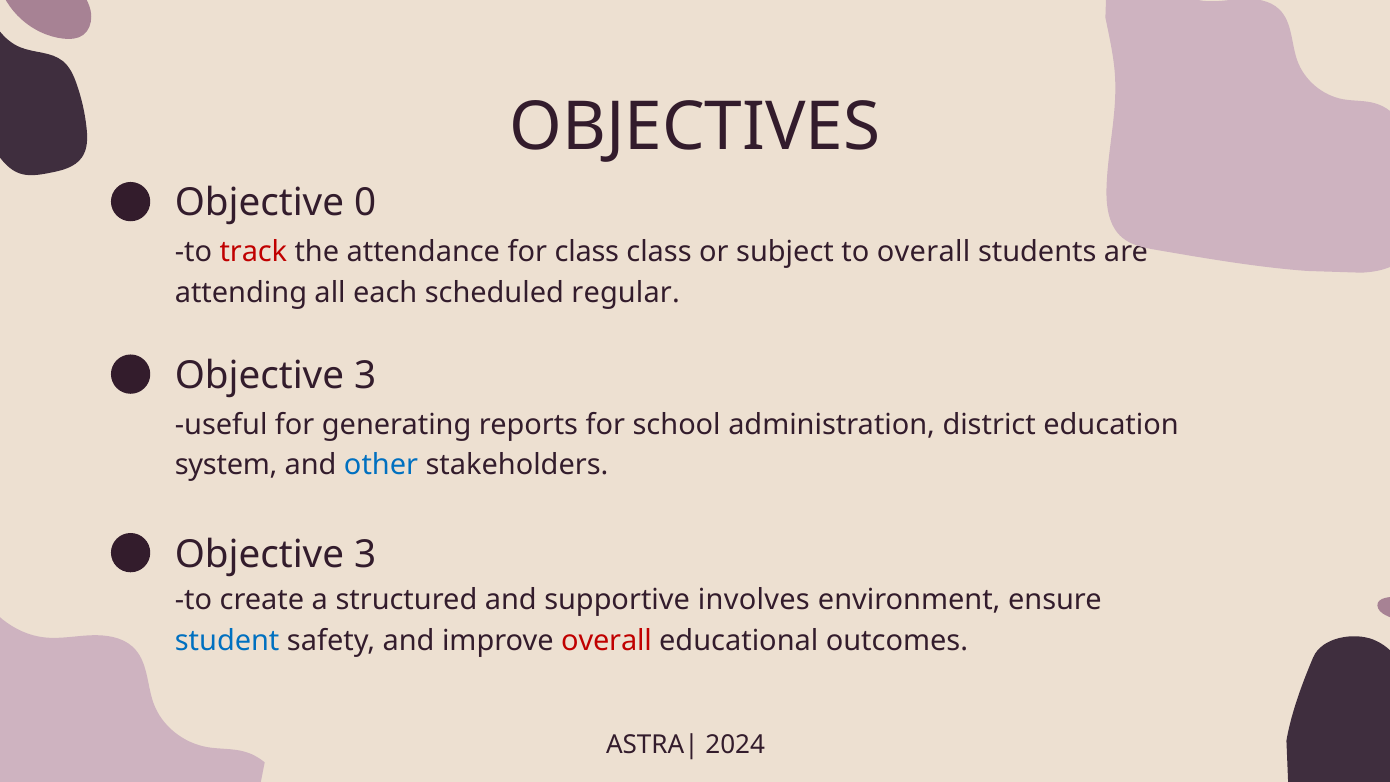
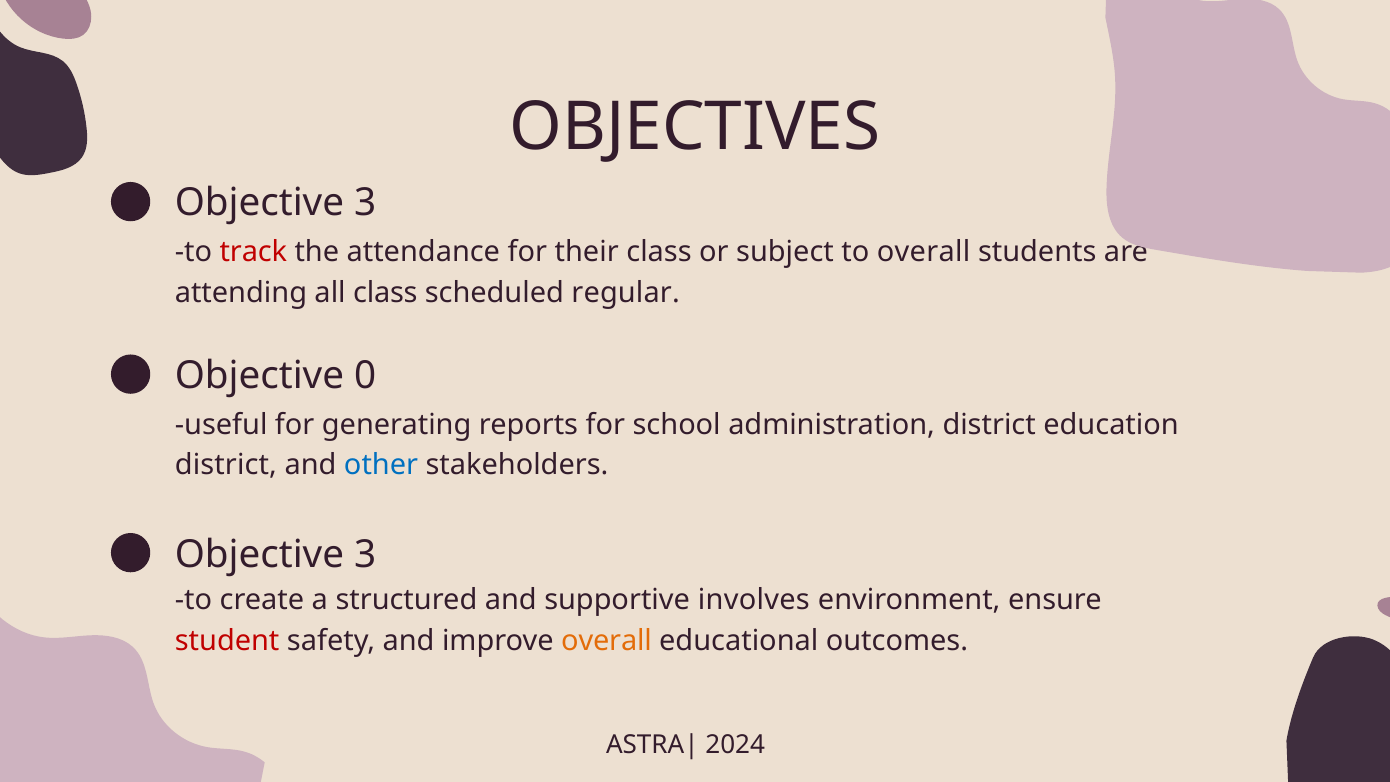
0 at (365, 203): 0 -> 3
for class: class -> their
all each: each -> class
3 at (365, 376): 3 -> 0
system at (226, 465): system -> district
student colour: blue -> red
overall at (607, 640) colour: red -> orange
